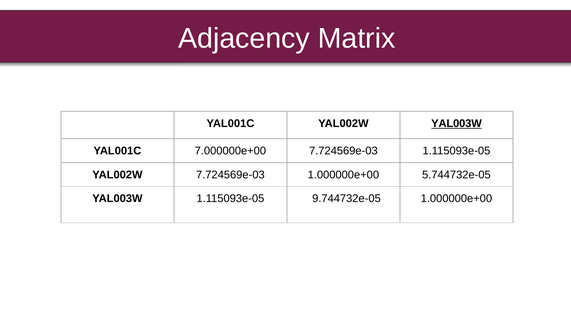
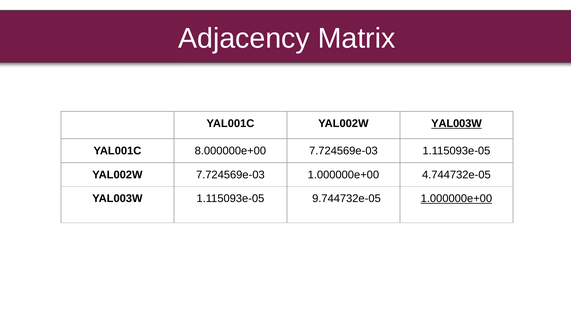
7.000000e+00: 7.000000e+00 -> 8.000000e+00
5.744732e-05: 5.744732e-05 -> 4.744732e-05
1.000000e+00 at (456, 199) underline: none -> present
